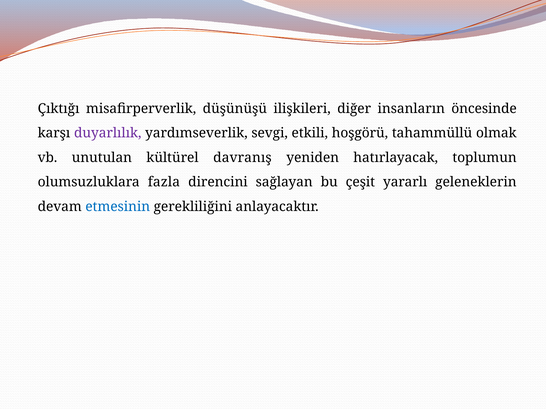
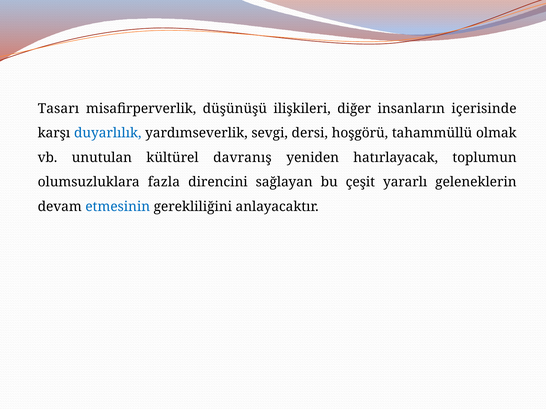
Çıktığı: Çıktığı -> Tasarı
öncesinde: öncesinde -> içerisinde
duyarlılık colour: purple -> blue
etkili: etkili -> dersi
